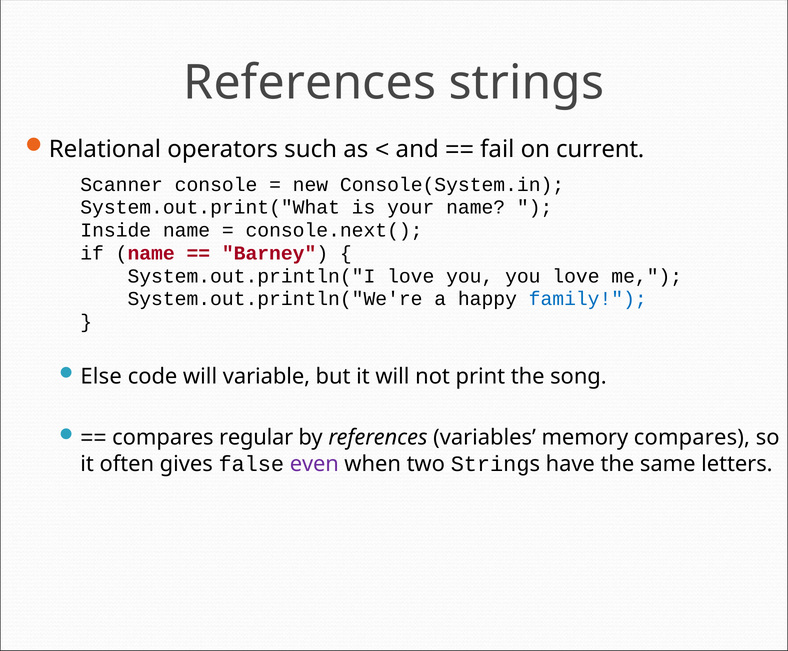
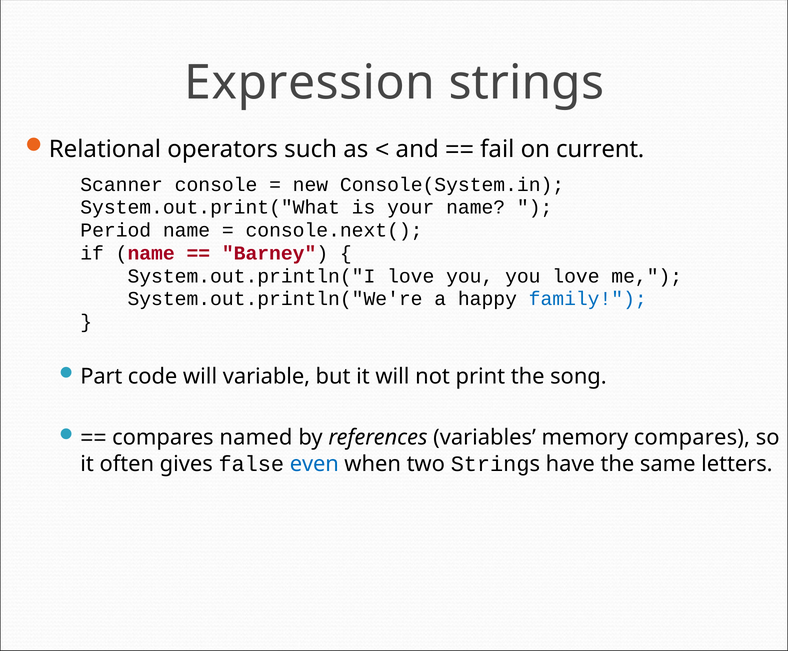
References at (310, 83): References -> Expression
Inside: Inside -> Period
Else: Else -> Part
regular: regular -> named
even colour: purple -> blue
